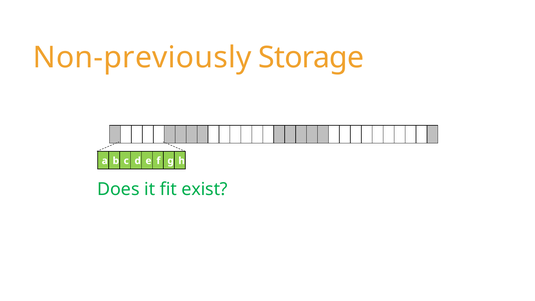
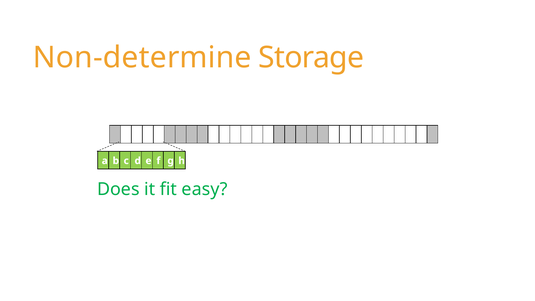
Non-previously: Non-previously -> Non-determine
exist: exist -> easy
